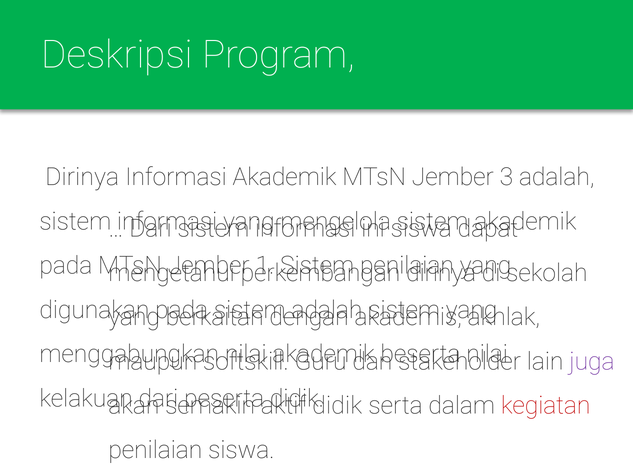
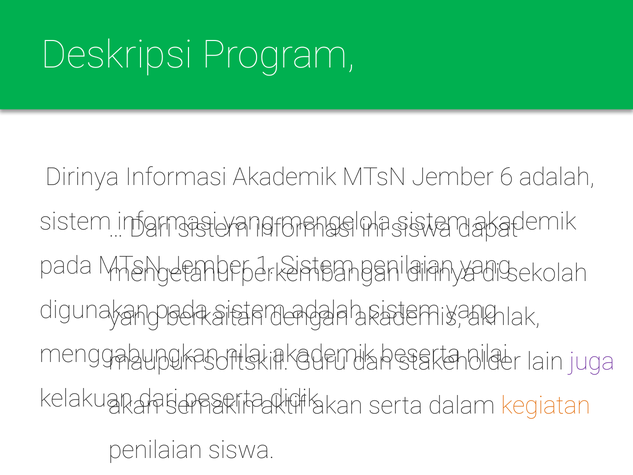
3: 3 -> 6
didik at (337, 405): didik -> akan
kegiatan colour: red -> orange
